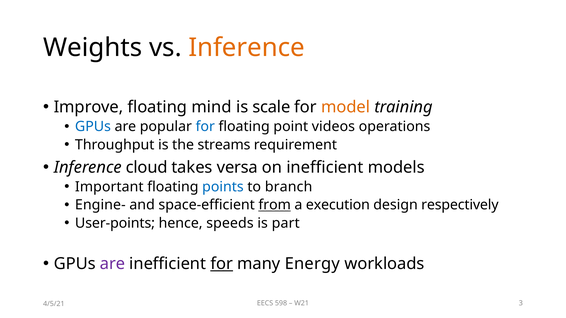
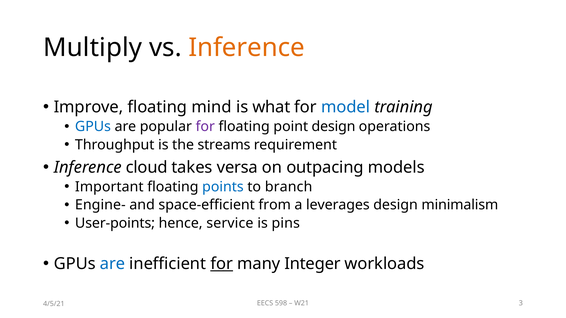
Weights: Weights -> Multiply
scale: scale -> what
model colour: orange -> blue
for at (205, 127) colour: blue -> purple
point videos: videos -> design
on inefficient: inefficient -> outpacing
from underline: present -> none
execution: execution -> leverages
respectively: respectively -> minimalism
speeds: speeds -> service
part: part -> pins
are at (113, 264) colour: purple -> blue
Energy: Energy -> Integer
